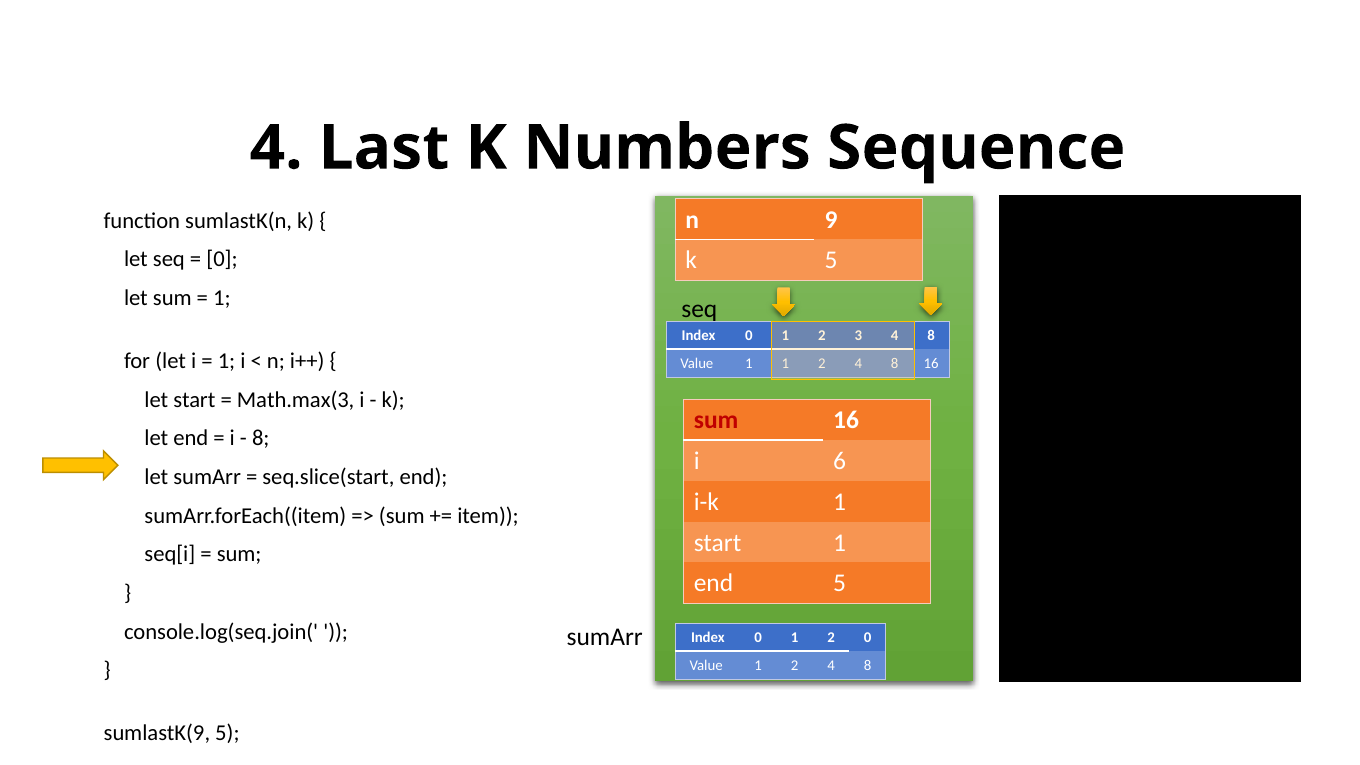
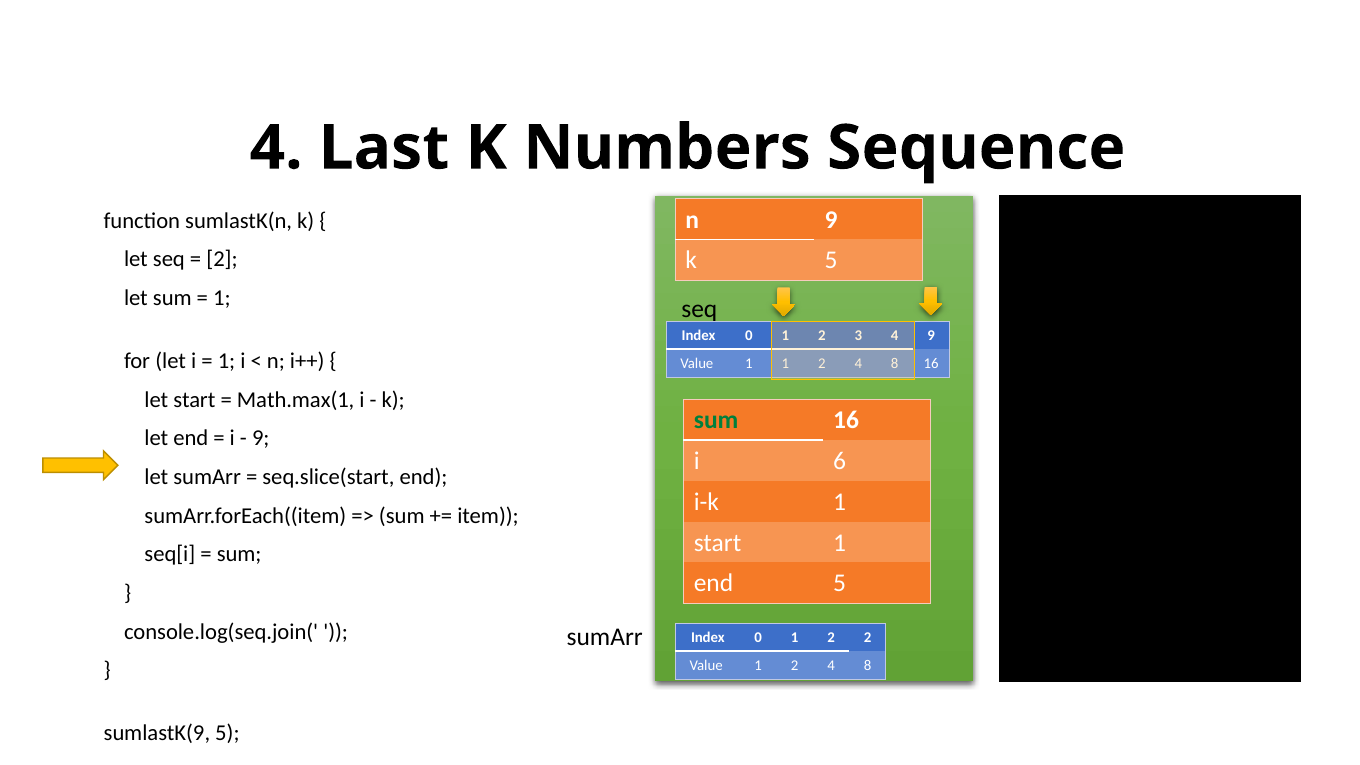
0 at (222, 259): 0 -> 2
8 at (931, 336): 8 -> 9
Math.max(3: Math.max(3 -> Math.max(1
sum at (716, 420) colour: red -> green
8 at (261, 438): 8 -> 9
2 0: 0 -> 2
